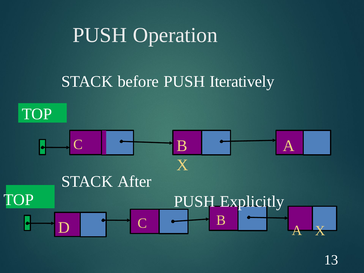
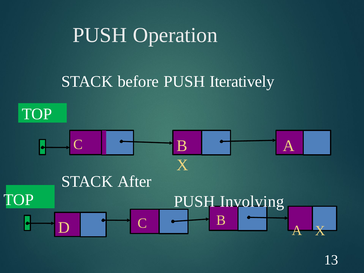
Explicitly: Explicitly -> Involving
